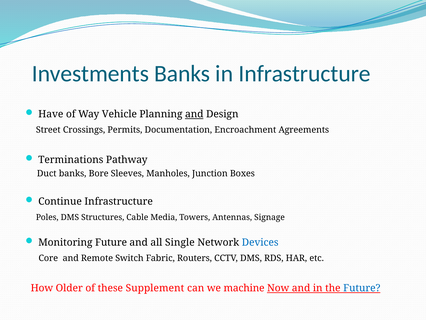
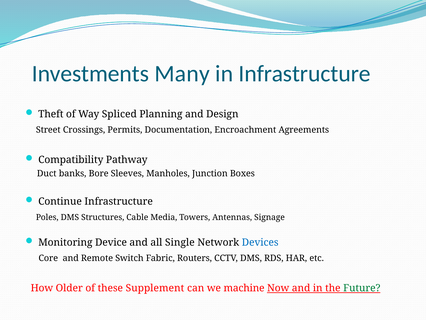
Investments Banks: Banks -> Many
Have: Have -> Theft
Vehicle: Vehicle -> Spliced
and at (194, 114) underline: present -> none
Terminations: Terminations -> Compatibility
Monitoring Future: Future -> Device
Future at (362, 288) colour: blue -> green
